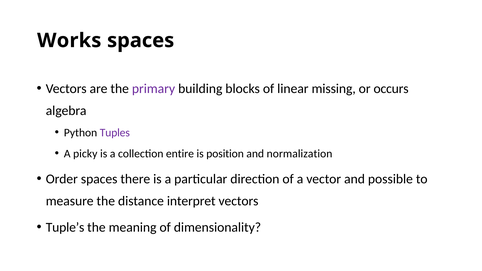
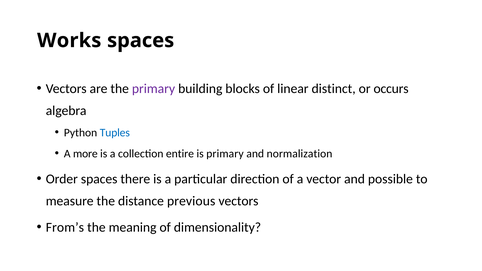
missing: missing -> distinct
Tuples colour: purple -> blue
picky: picky -> more
is position: position -> primary
interpret: interpret -> previous
Tuple’s: Tuple’s -> From’s
